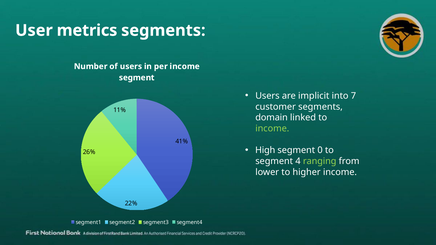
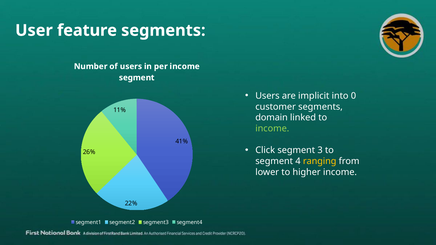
metrics: metrics -> feature
7: 7 -> 0
High: High -> Click
0: 0 -> 3
ranging colour: light green -> yellow
